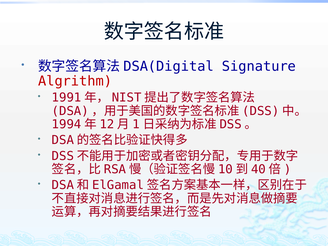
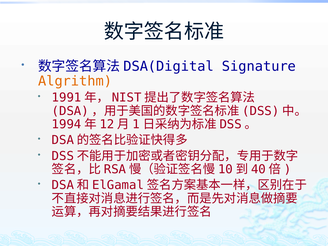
Algrithm colour: red -> orange
